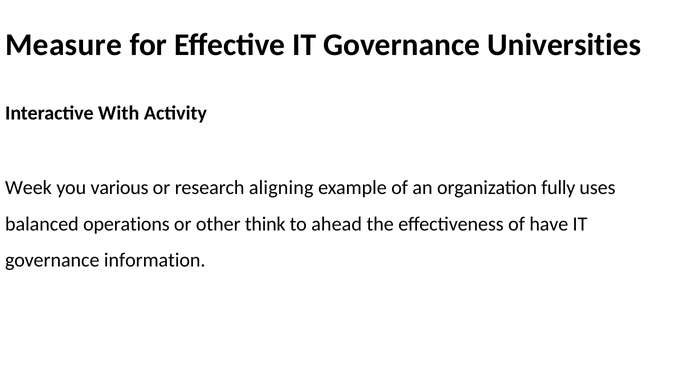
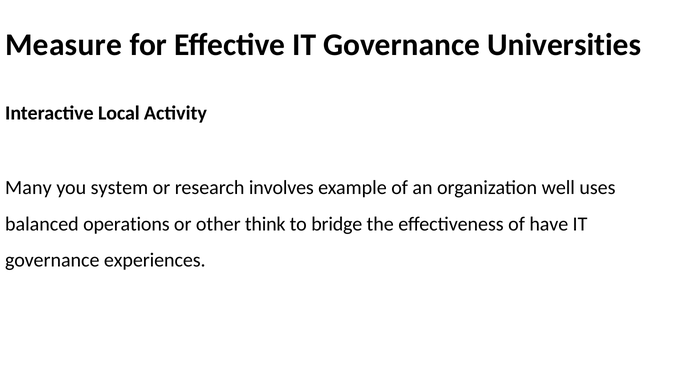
With: With -> Local
Week: Week -> Many
various: various -> system
aligning: aligning -> involves
fully: fully -> well
ahead: ahead -> bridge
information: information -> experiences
